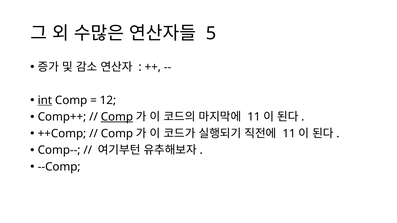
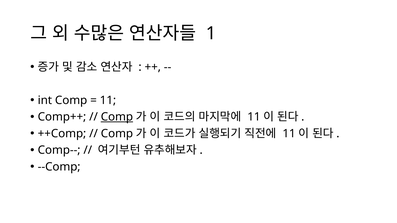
5: 5 -> 1
int underline: present -> none
12 at (108, 100): 12 -> 11
